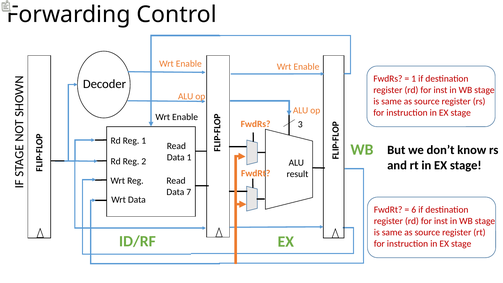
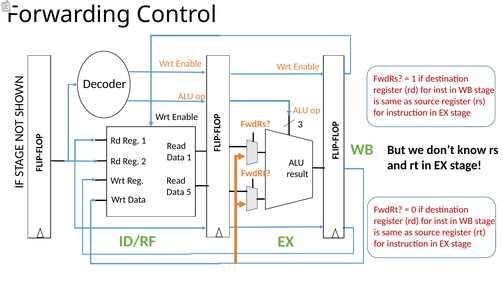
7: 7 -> 5
6: 6 -> 0
